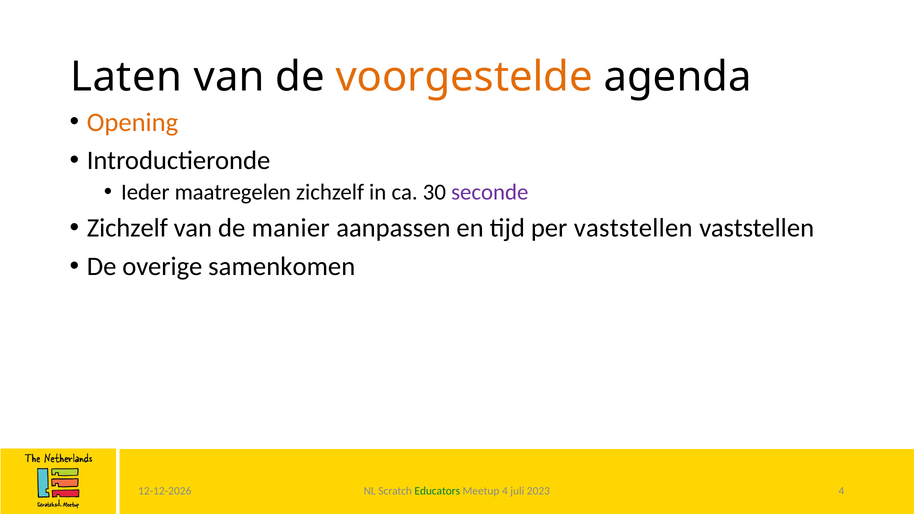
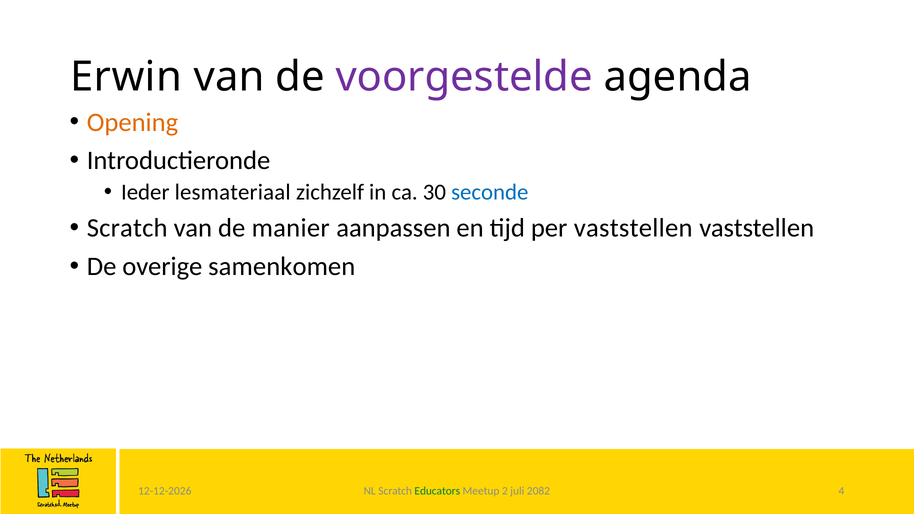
Laten: Laten -> Erwin
voorgestelde colour: orange -> purple
maatregelen: maatregelen -> lesmateriaal
seconde colour: purple -> blue
Zichzelf at (127, 228): Zichzelf -> Scratch
Meetup 4: 4 -> 2
2023: 2023 -> 2082
